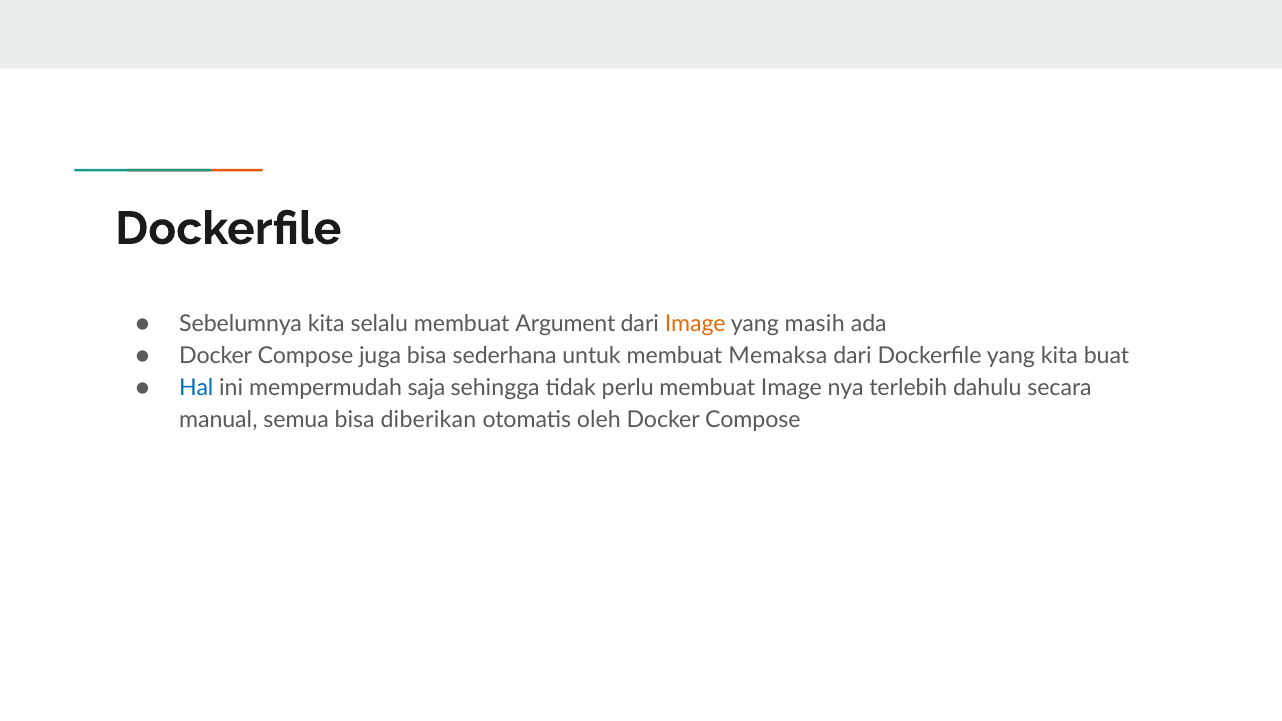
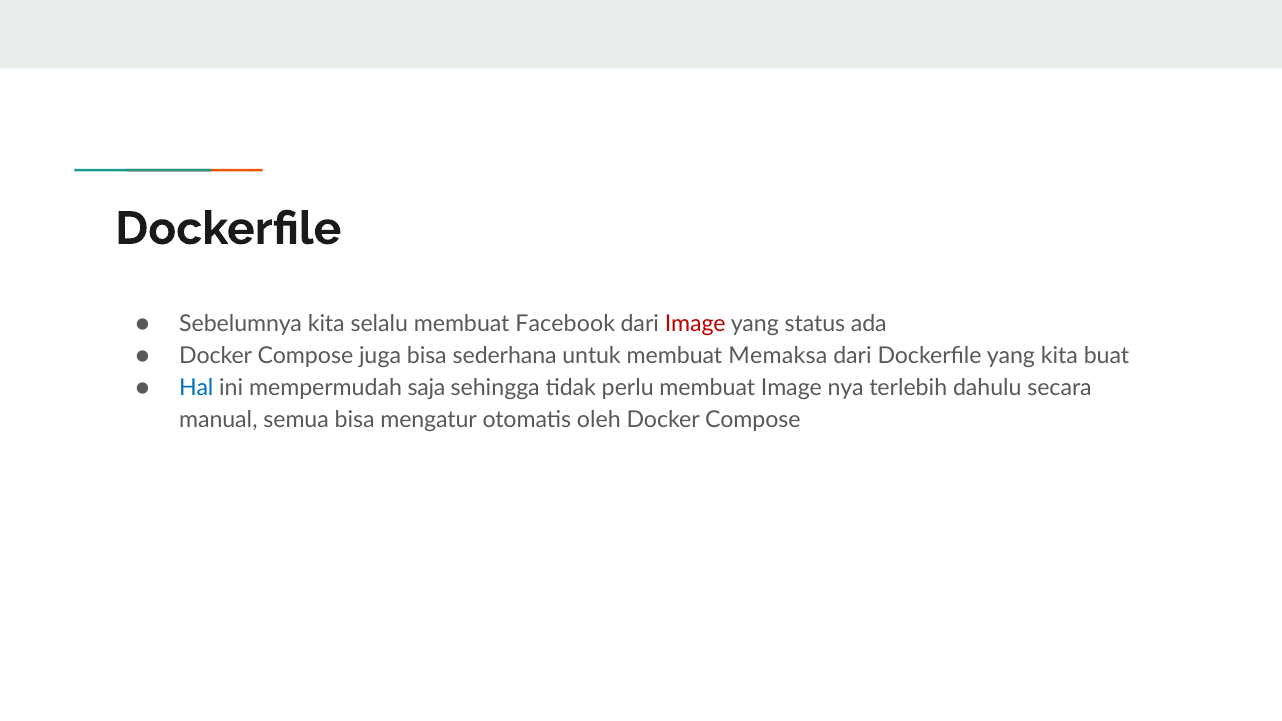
Argument: Argument -> Facebook
Image at (695, 324) colour: orange -> red
masih: masih -> status
diberikan: diberikan -> mengatur
